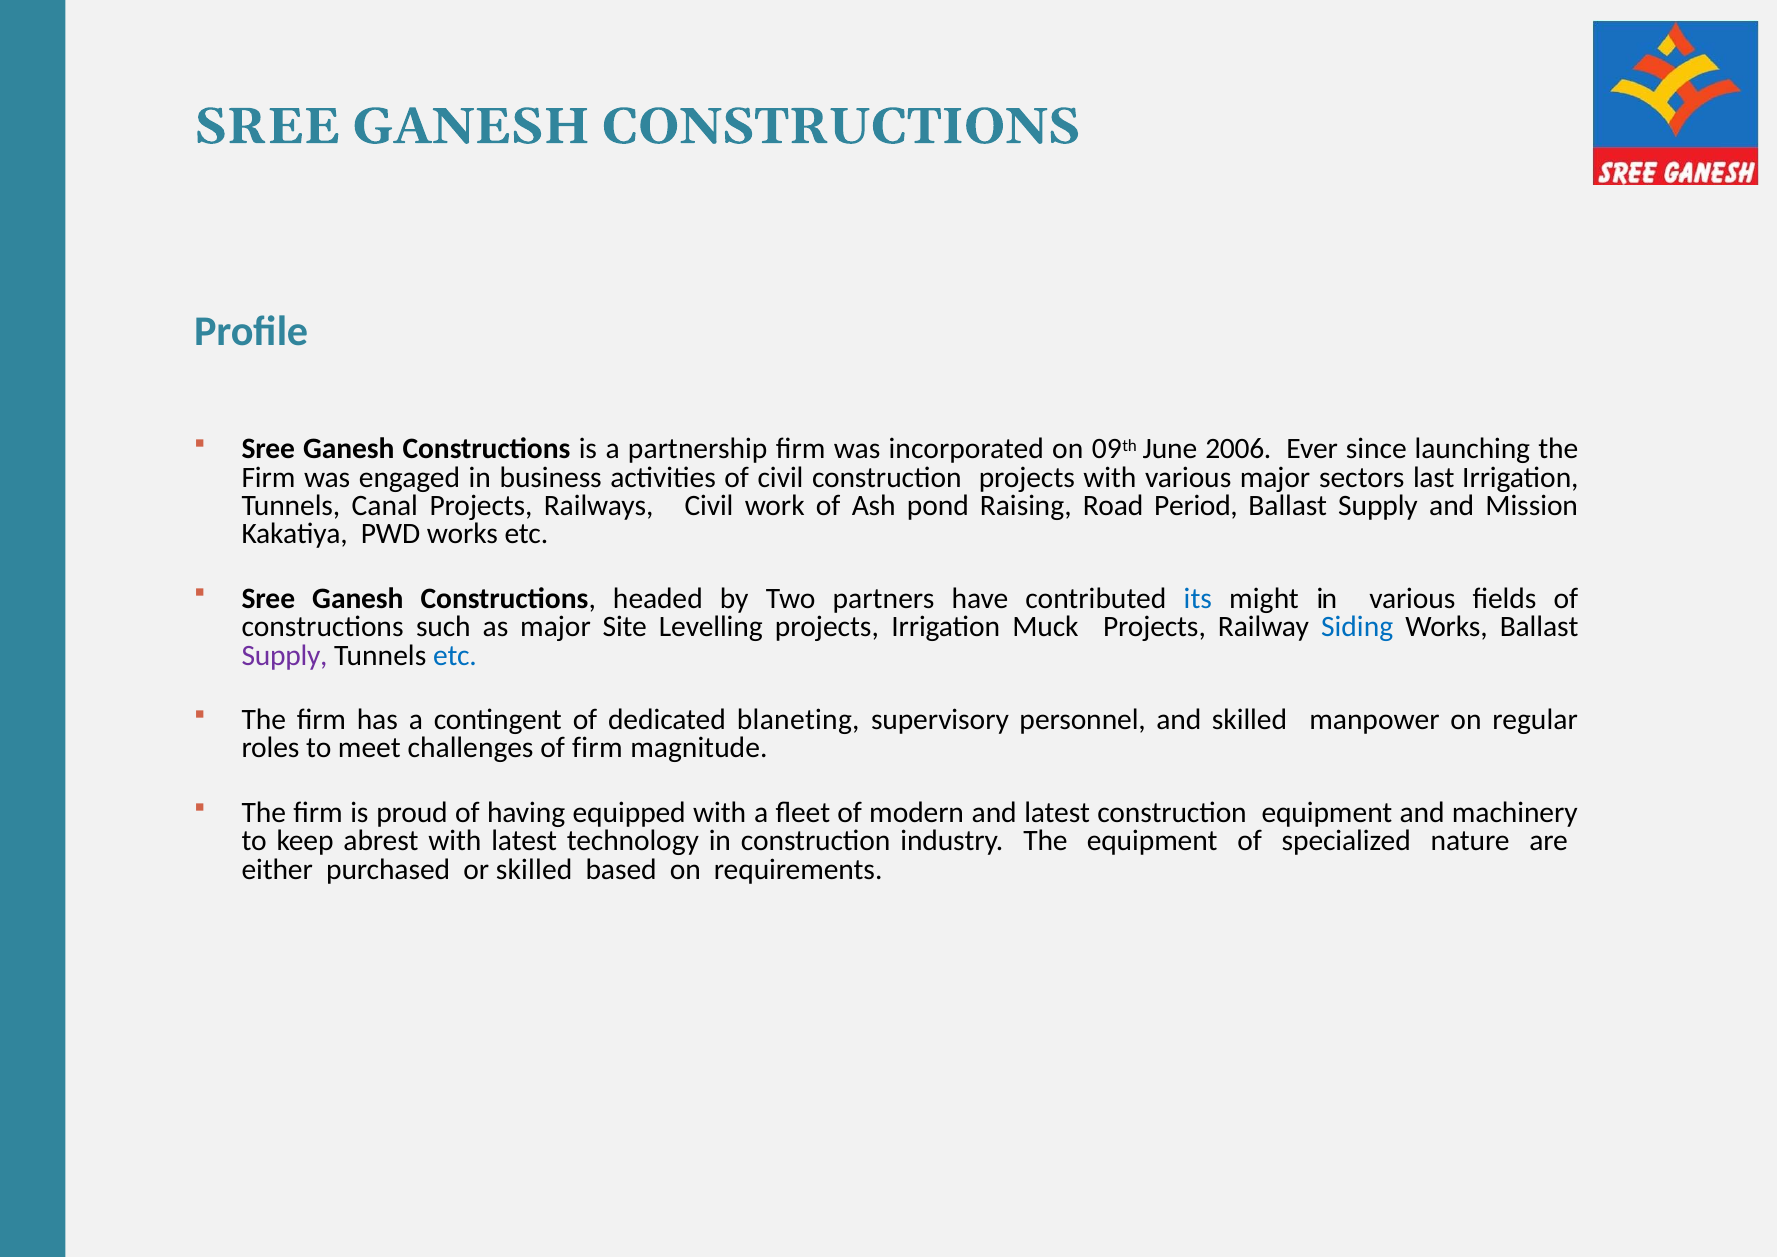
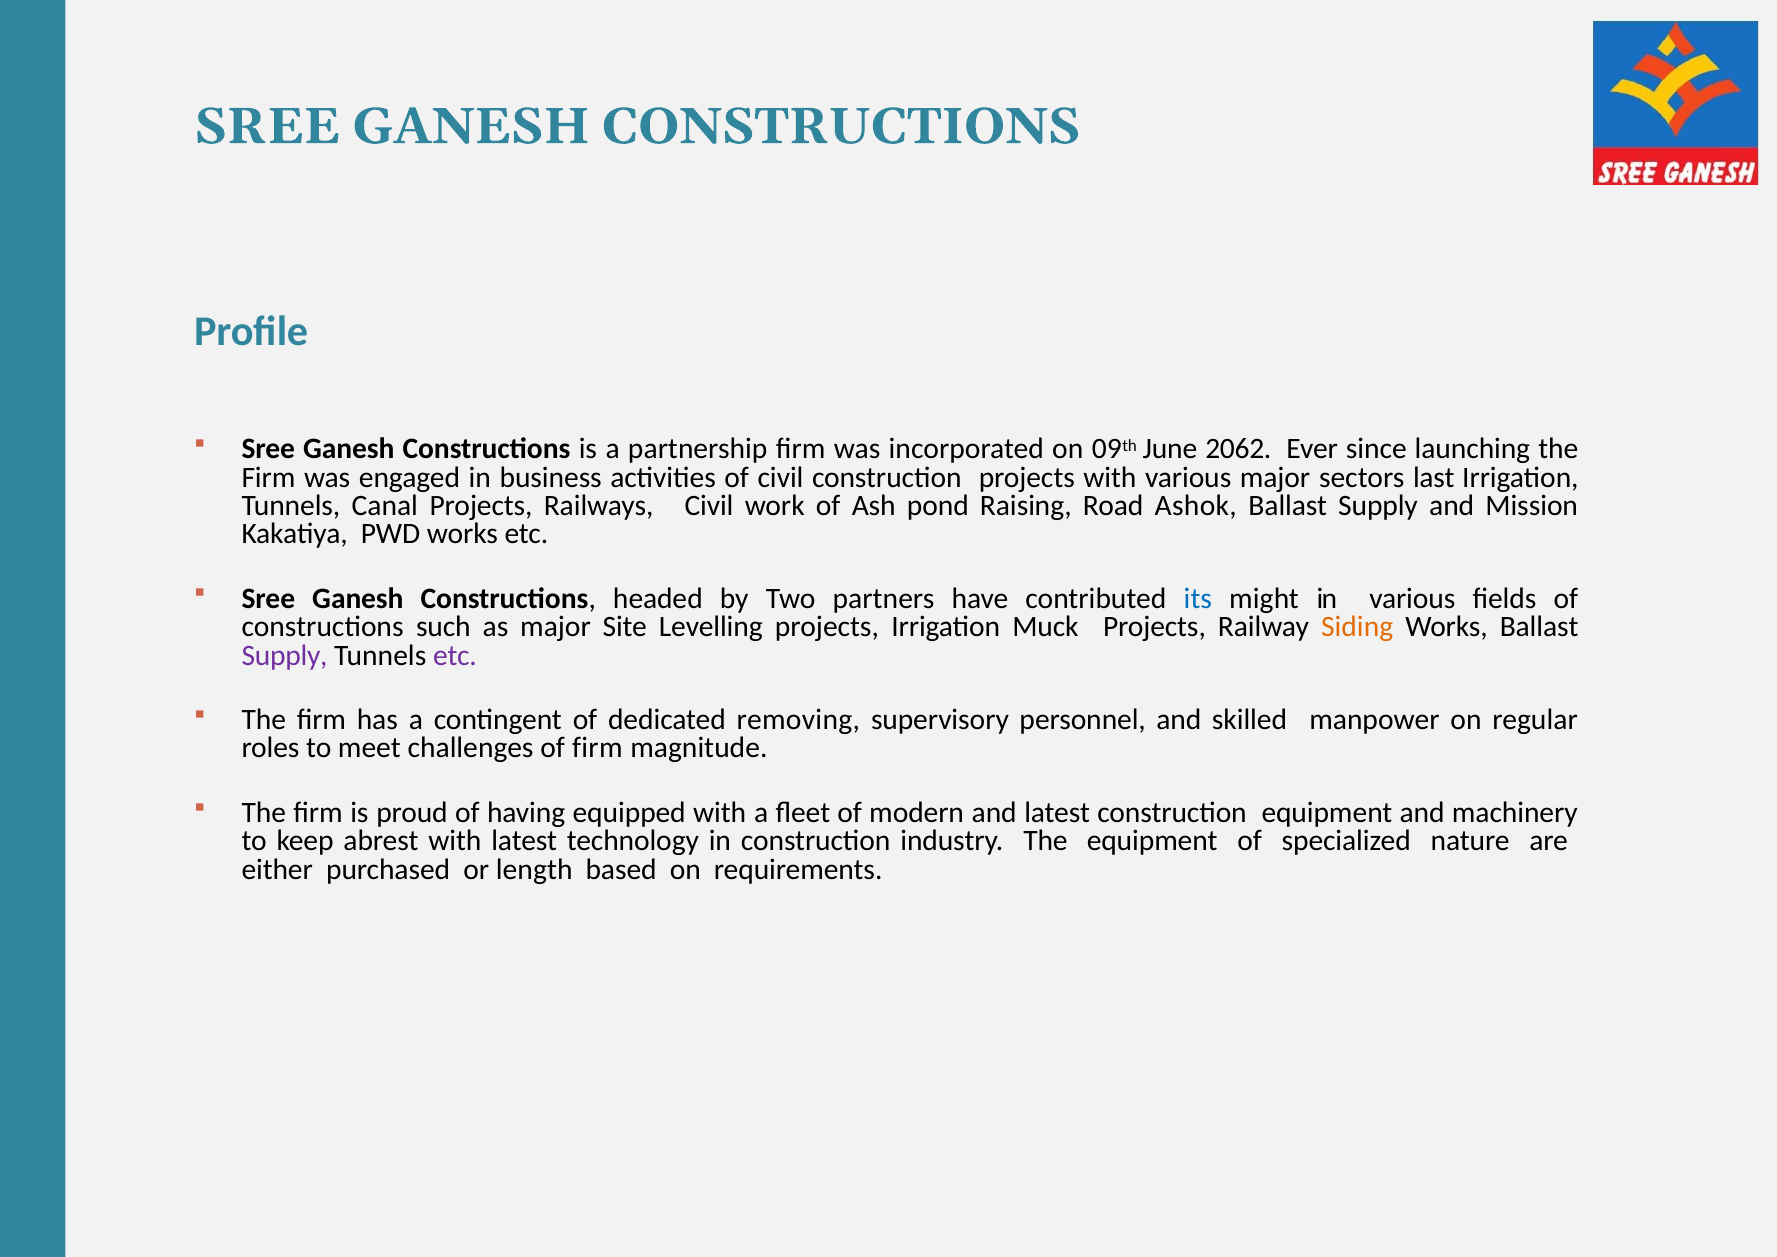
2006: 2006 -> 2062
Period: Period -> Ashok
Siding colour: blue -> orange
etc at (455, 655) colour: blue -> purple
blaneting: blaneting -> removing
or skilled: skilled -> length
